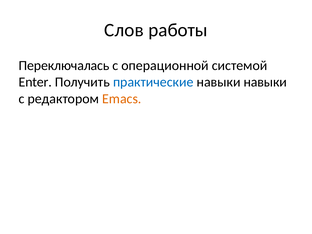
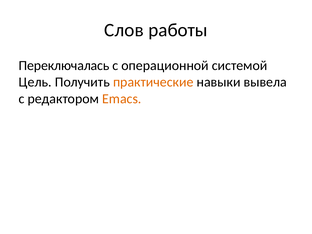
Enter: Enter -> Цель
практические colour: blue -> orange
навыки навыки: навыки -> вывела
